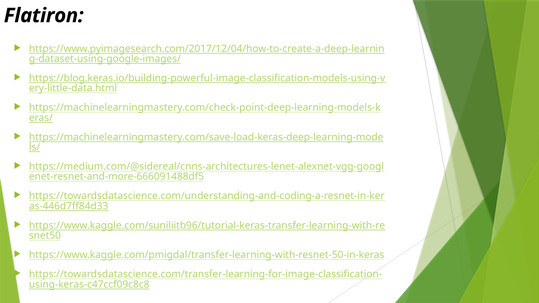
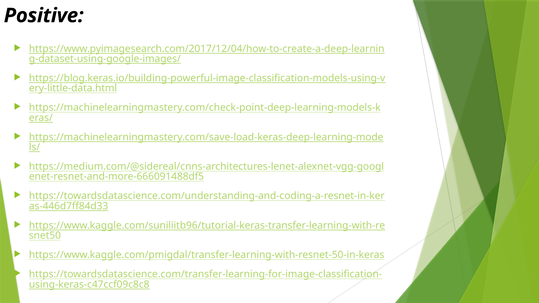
Flatiron: Flatiron -> Positive
